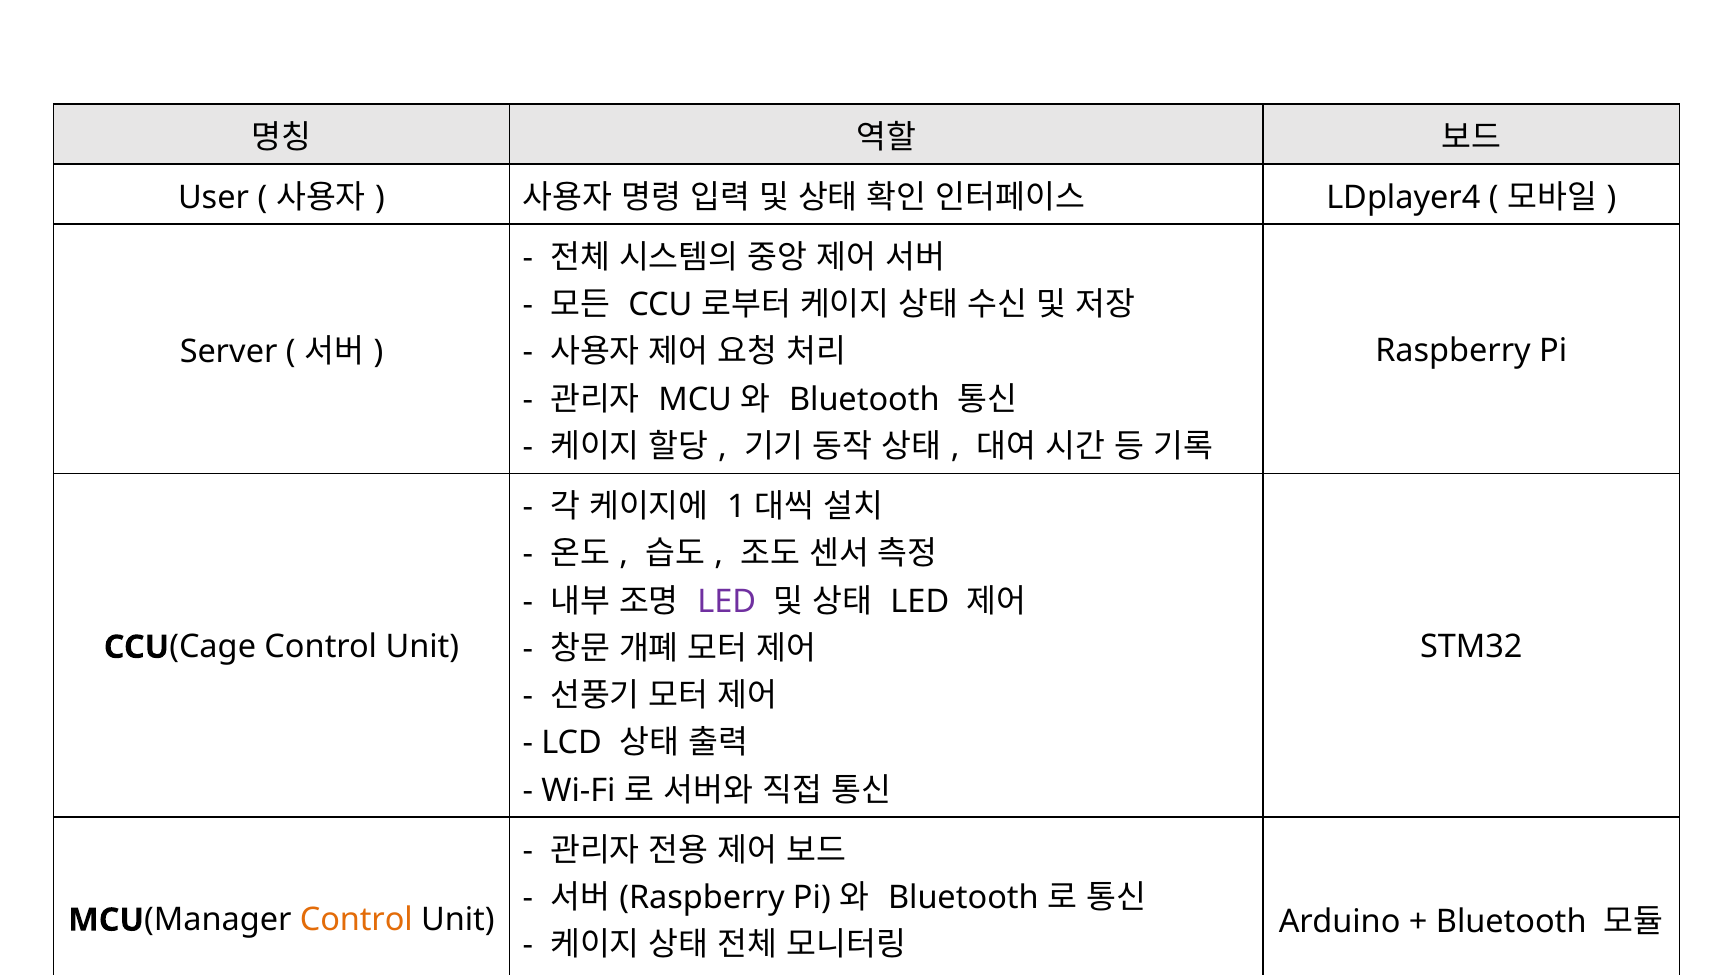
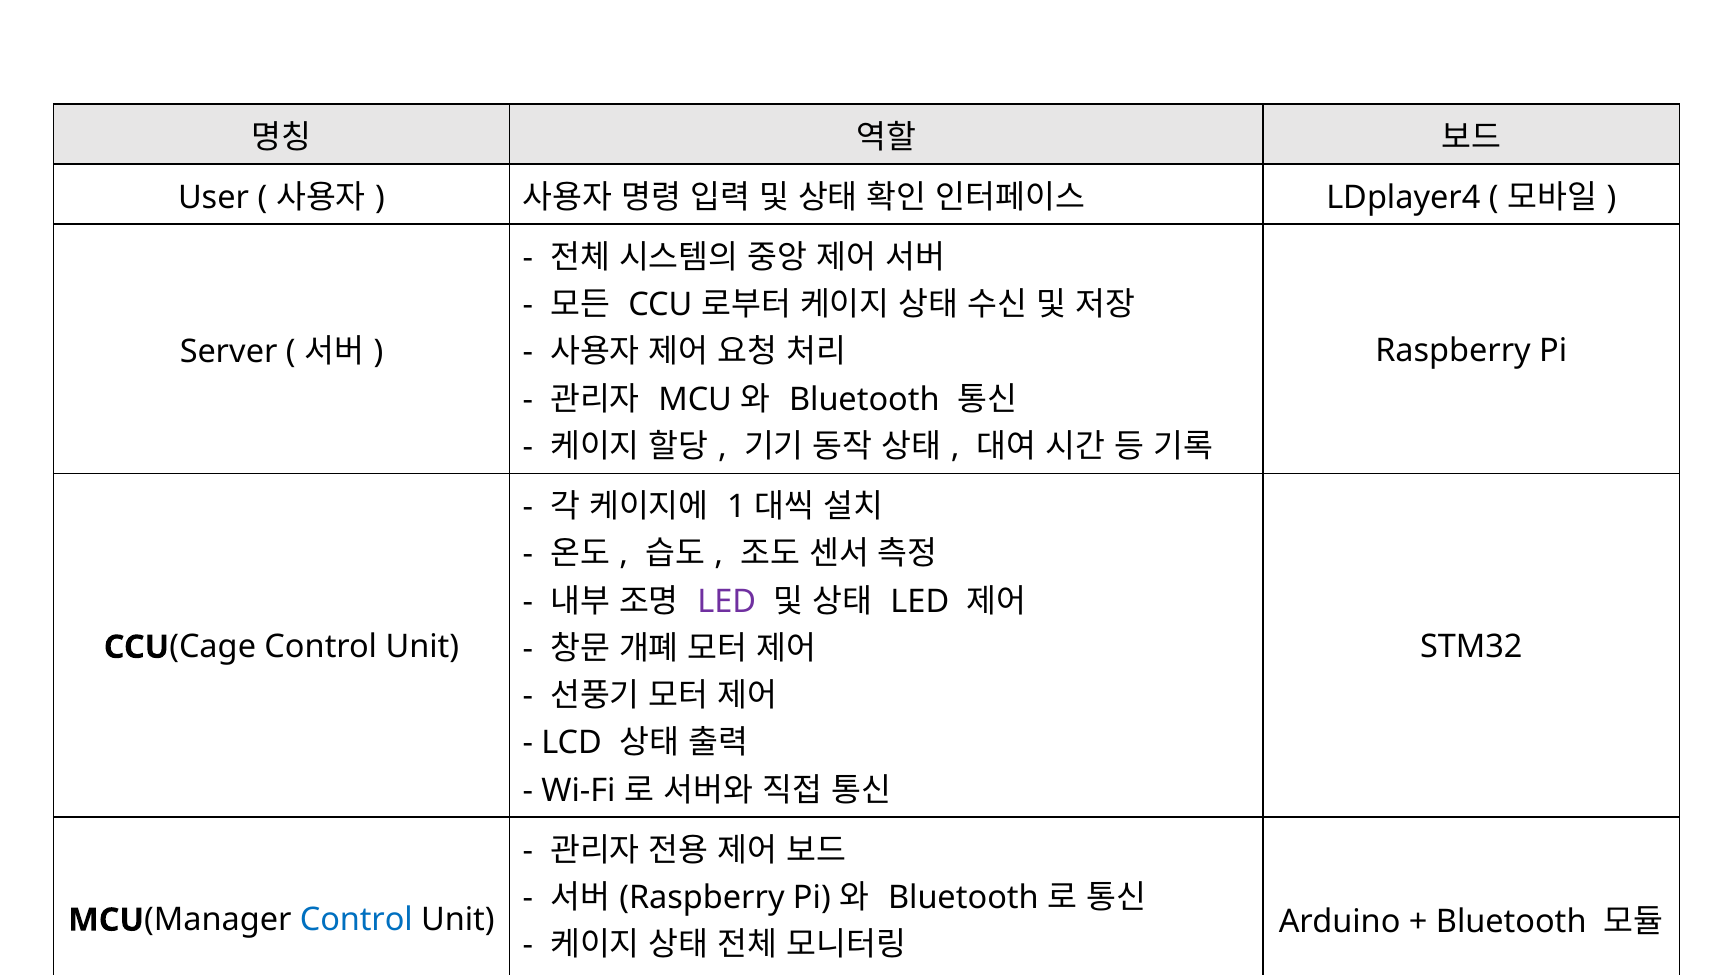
Control at (356, 920) colour: orange -> blue
